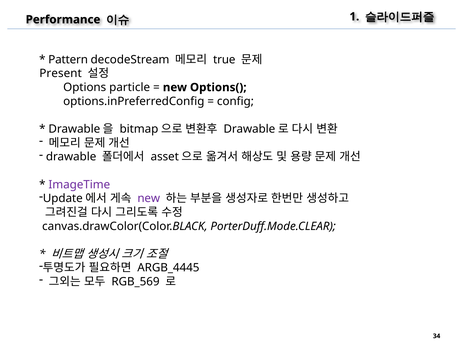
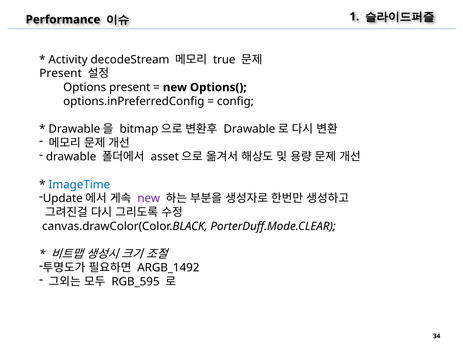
Pattern: Pattern -> Activity
Options particle: particle -> present
ImageTime colour: purple -> blue
ARGB_4445: ARGB_4445 -> ARGB_1492
RGB_569: RGB_569 -> RGB_595
